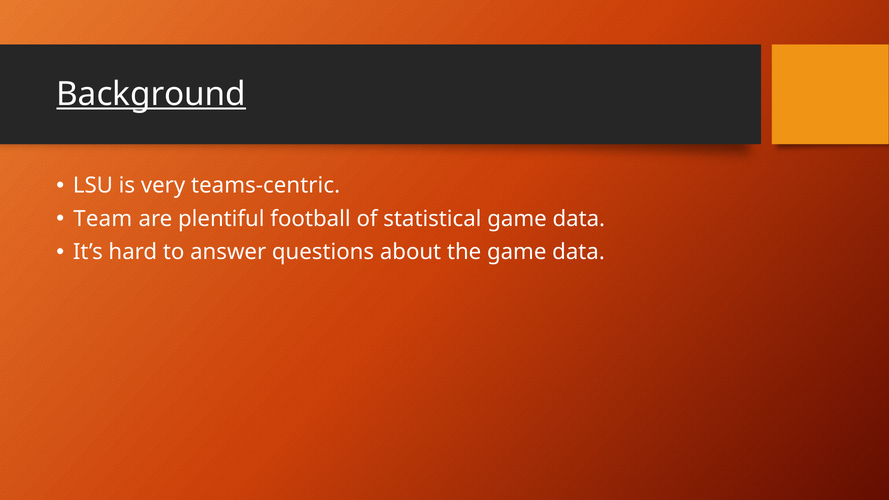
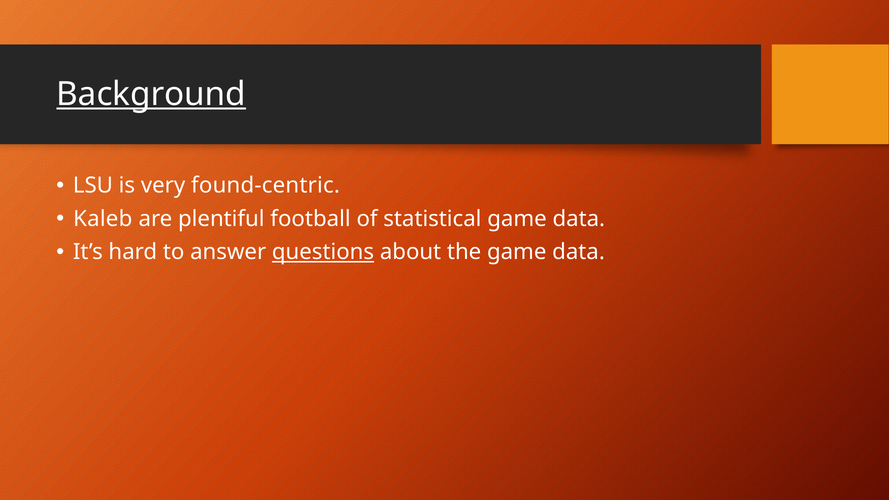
teams-centric: teams-centric -> found-centric
Team: Team -> Kaleb
questions underline: none -> present
